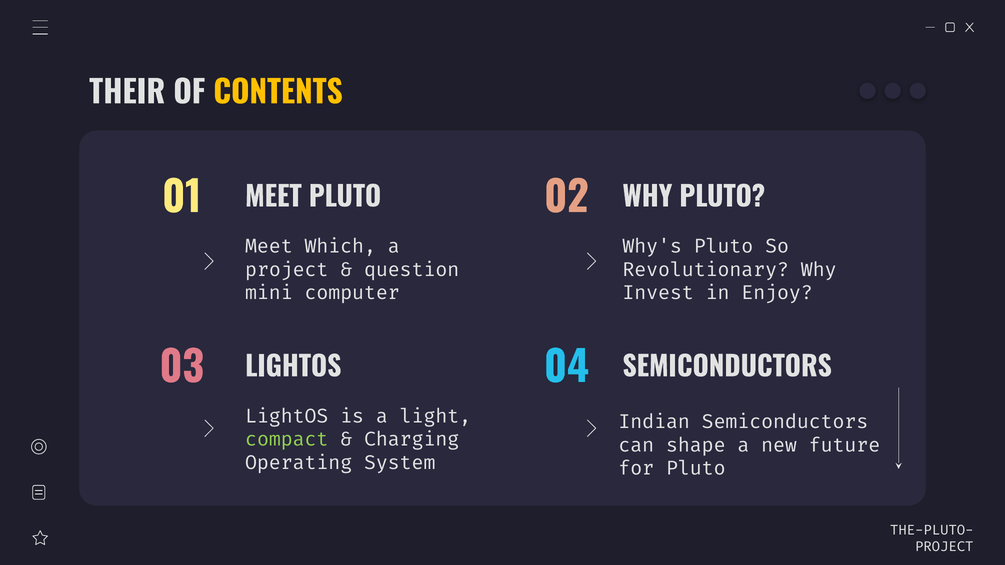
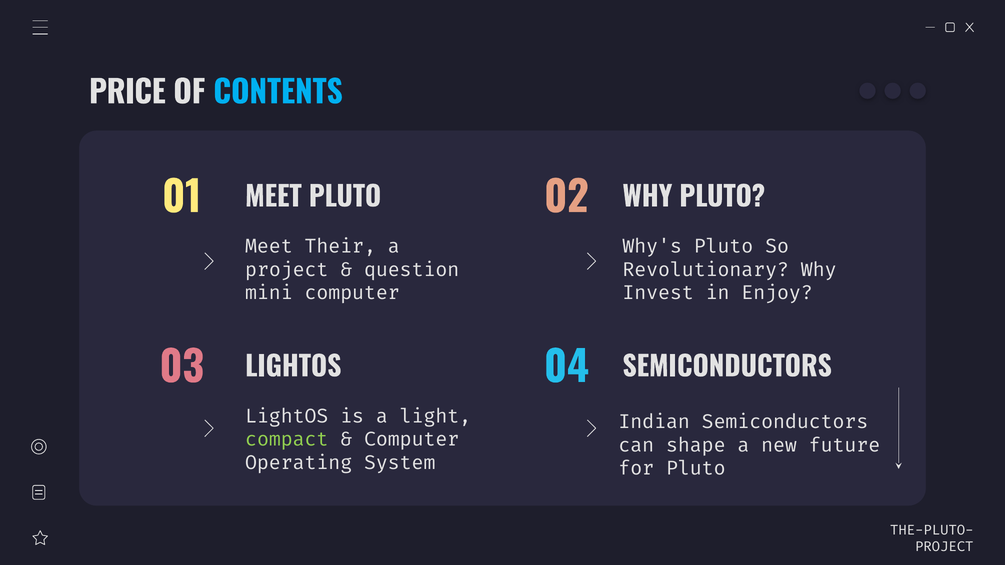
THEIR: THEIR -> PRICE
CONTENTS colour: yellow -> light blue
Which: Which -> Their
Charging at (412, 440): Charging -> Computer
